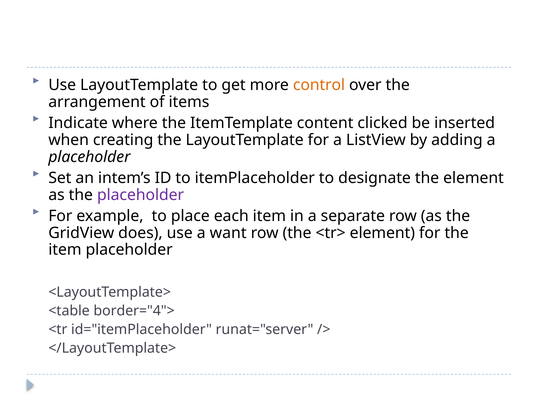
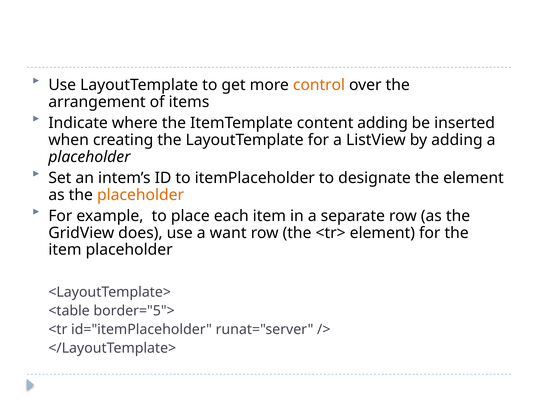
content clicked: clicked -> adding
placeholder at (141, 195) colour: purple -> orange
border="4">: border="4"> -> border="5">
